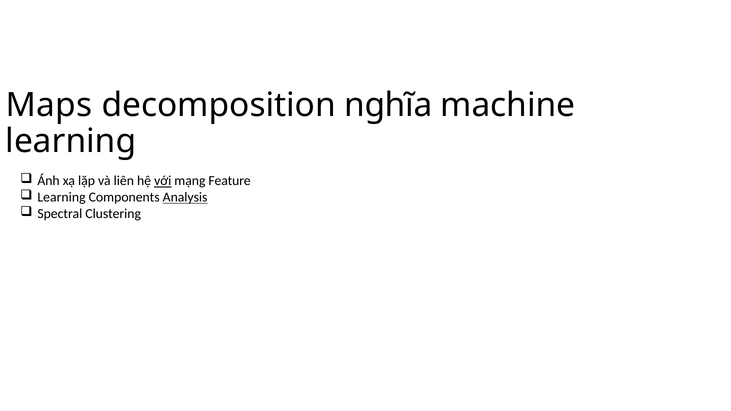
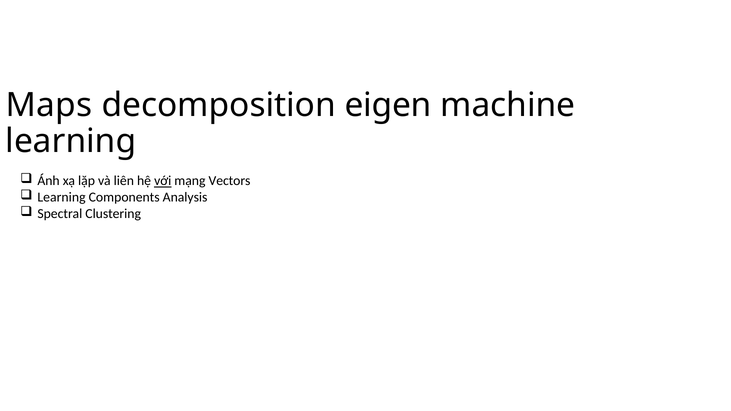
nghĩa: nghĩa -> eigen
Feature: Feature -> Vectors
Analysis underline: present -> none
